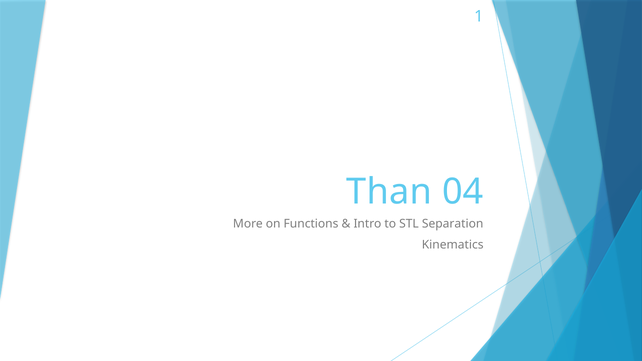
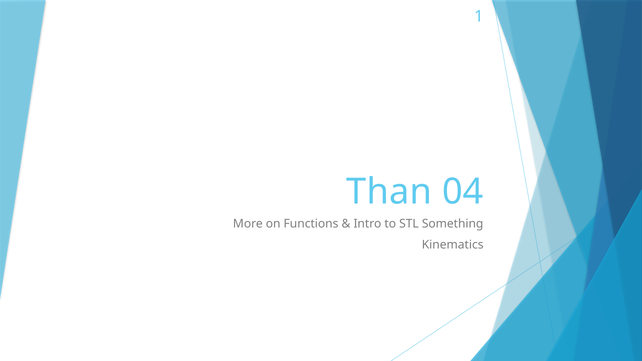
Separation: Separation -> Something
